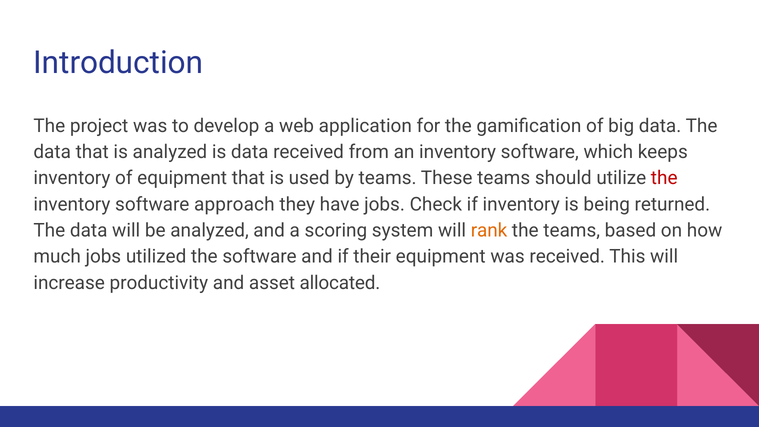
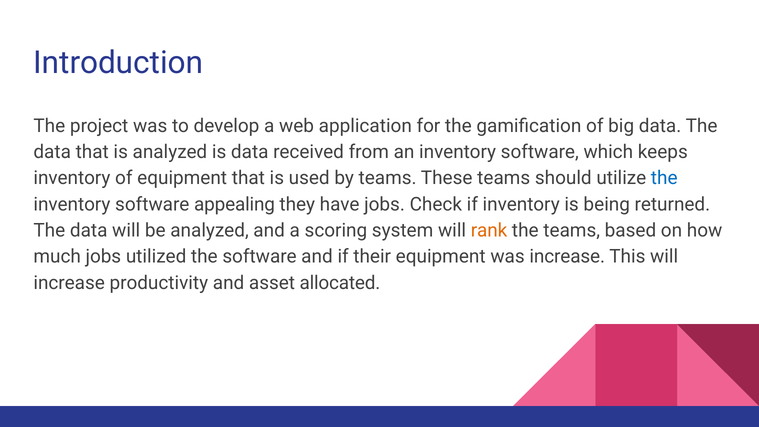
the at (664, 178) colour: red -> blue
approach: approach -> appealing
was received: received -> increase
